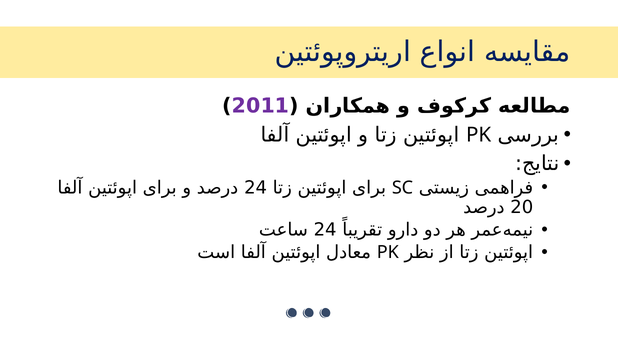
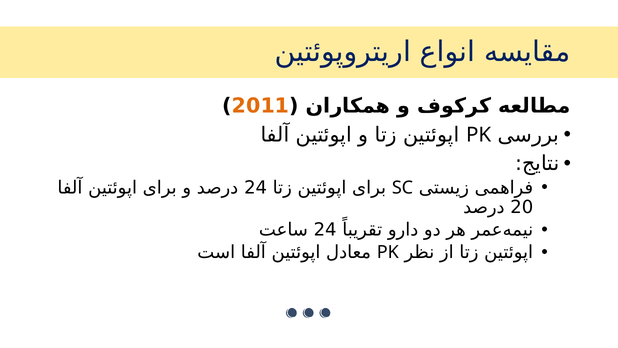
2011 colour: purple -> orange
